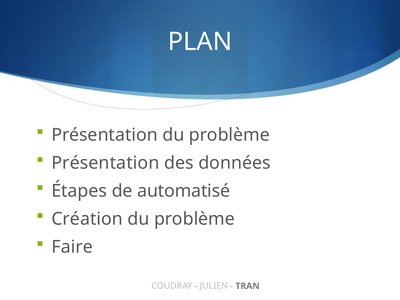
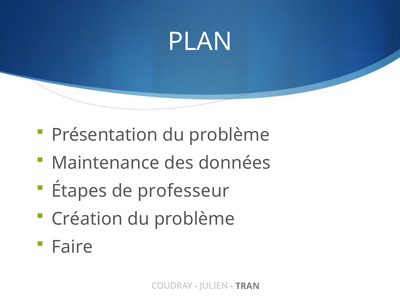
Présentation at (105, 163): Présentation -> Maintenance
automatisé: automatisé -> professeur
